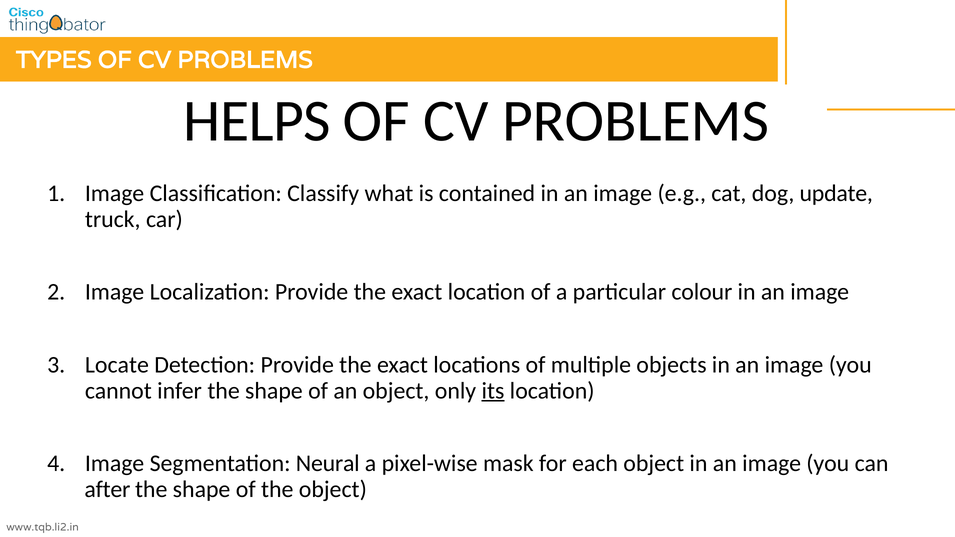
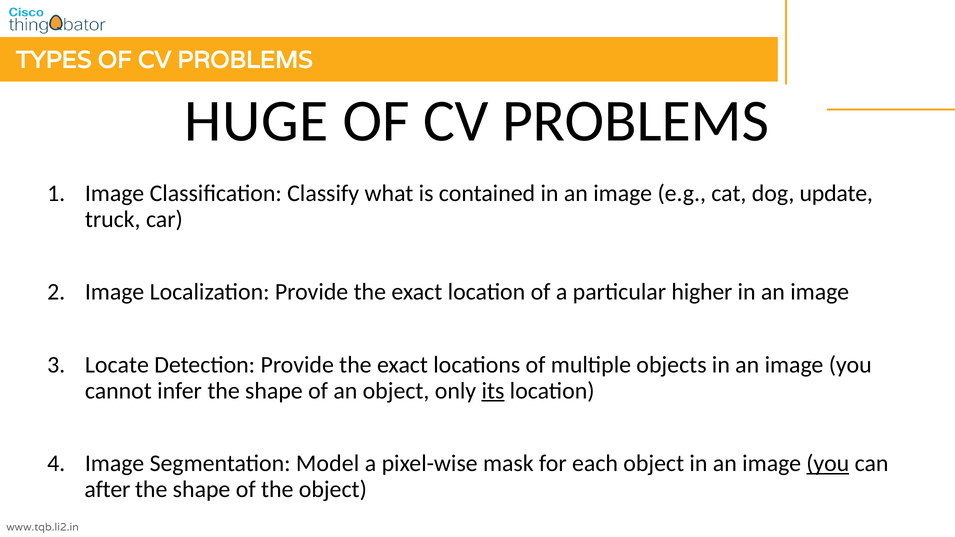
HELPS: HELPS -> HUGE
colour: colour -> higher
Neural: Neural -> Model
you at (828, 464) underline: none -> present
